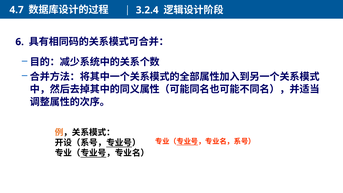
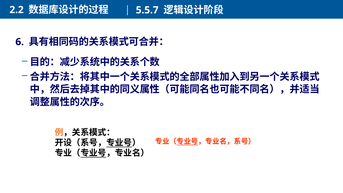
4.7: 4.7 -> 2.2
3.2.4: 3.2.4 -> 5.5.7
